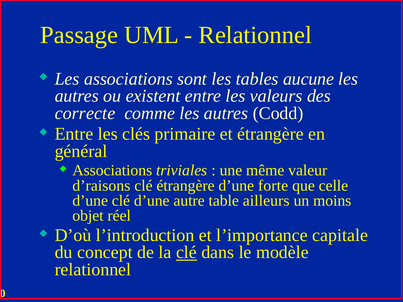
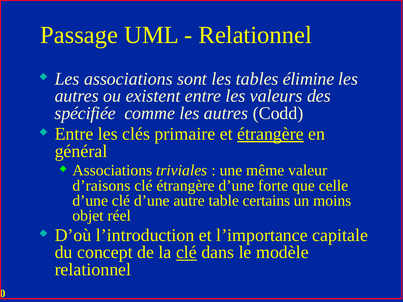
aucune: aucune -> élimine
correcte: correcte -> spécifiée
étrangère at (271, 134) underline: none -> present
ailleurs: ailleurs -> certains
